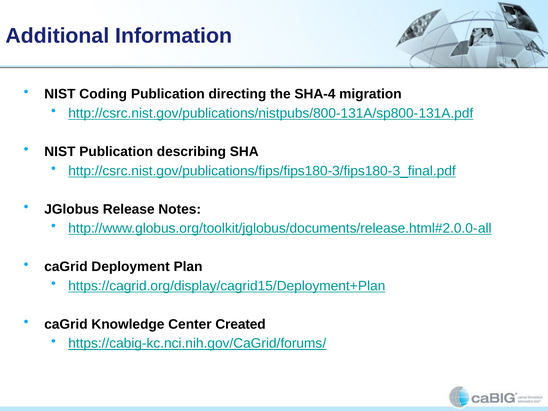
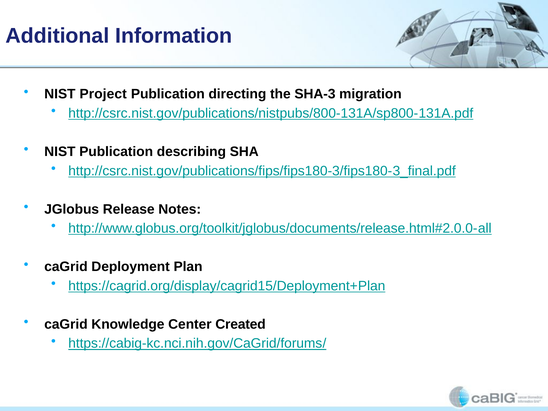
Coding: Coding -> Project
SHA-4: SHA-4 -> SHA-3
